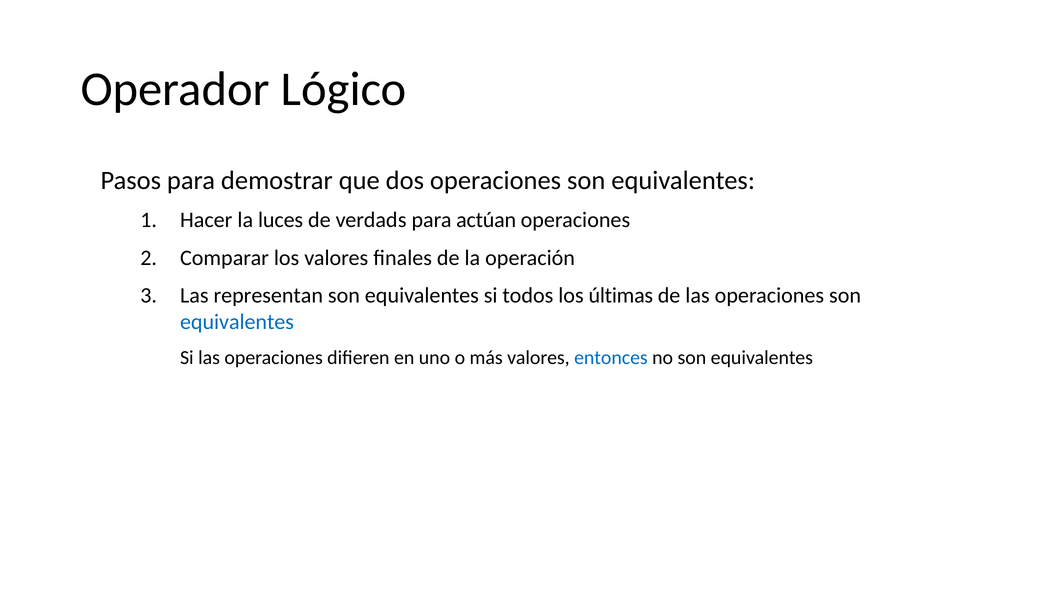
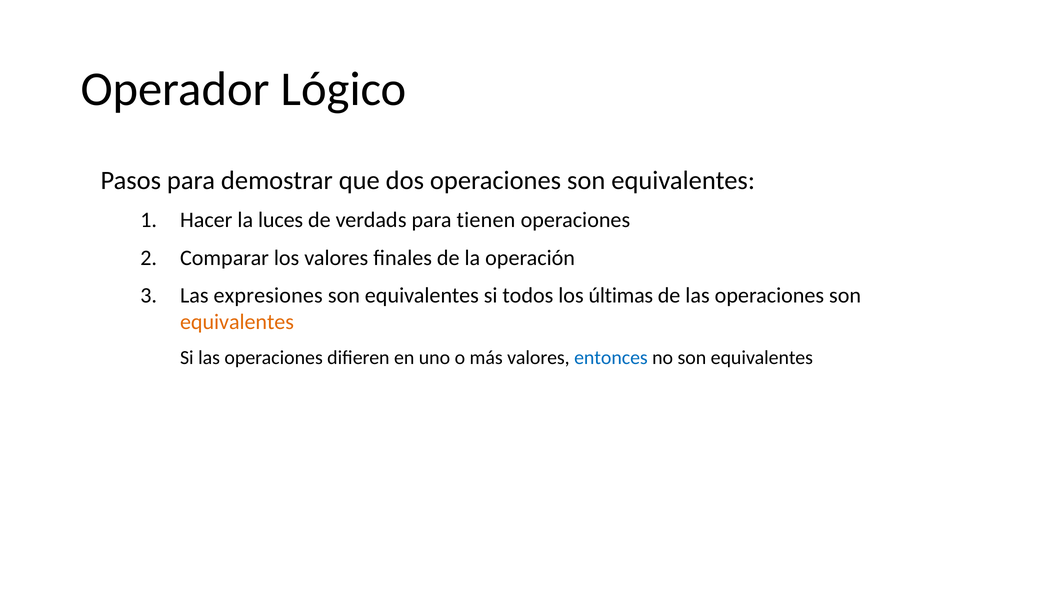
actúan: actúan -> tienen
representan: representan -> expresiones
equivalentes at (237, 322) colour: blue -> orange
